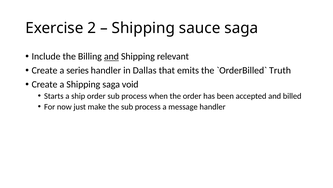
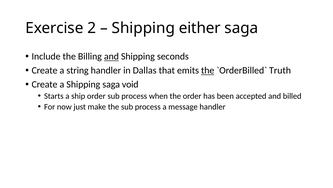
sauce: sauce -> either
relevant: relevant -> seconds
series: series -> string
the at (208, 70) underline: none -> present
